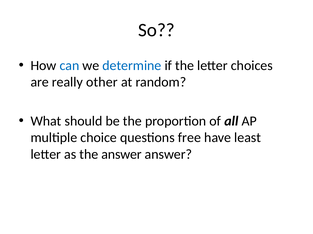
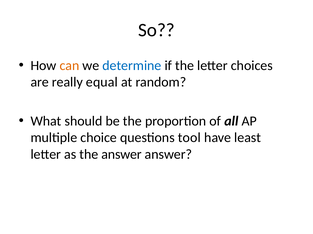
can colour: blue -> orange
other: other -> equal
free: free -> tool
